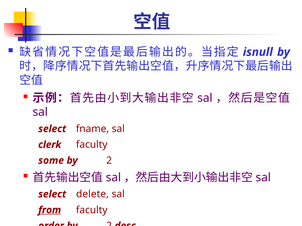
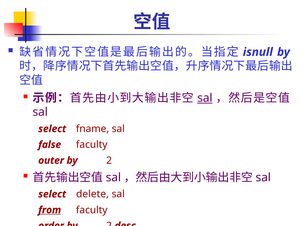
sal at (205, 98) underline: none -> present
clerk: clerk -> false
some: some -> outer
